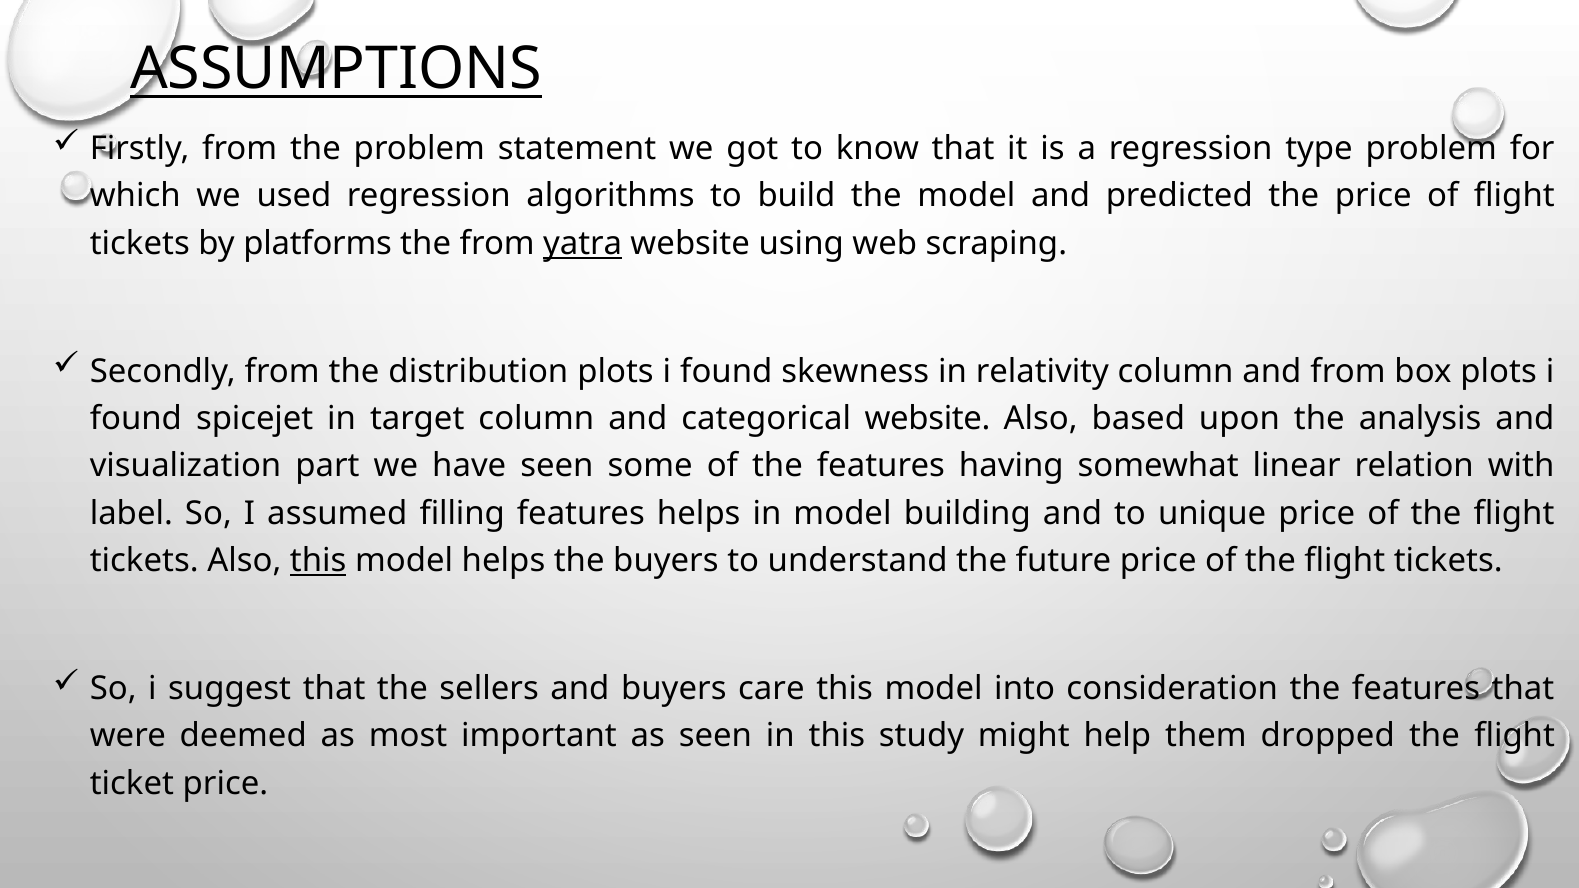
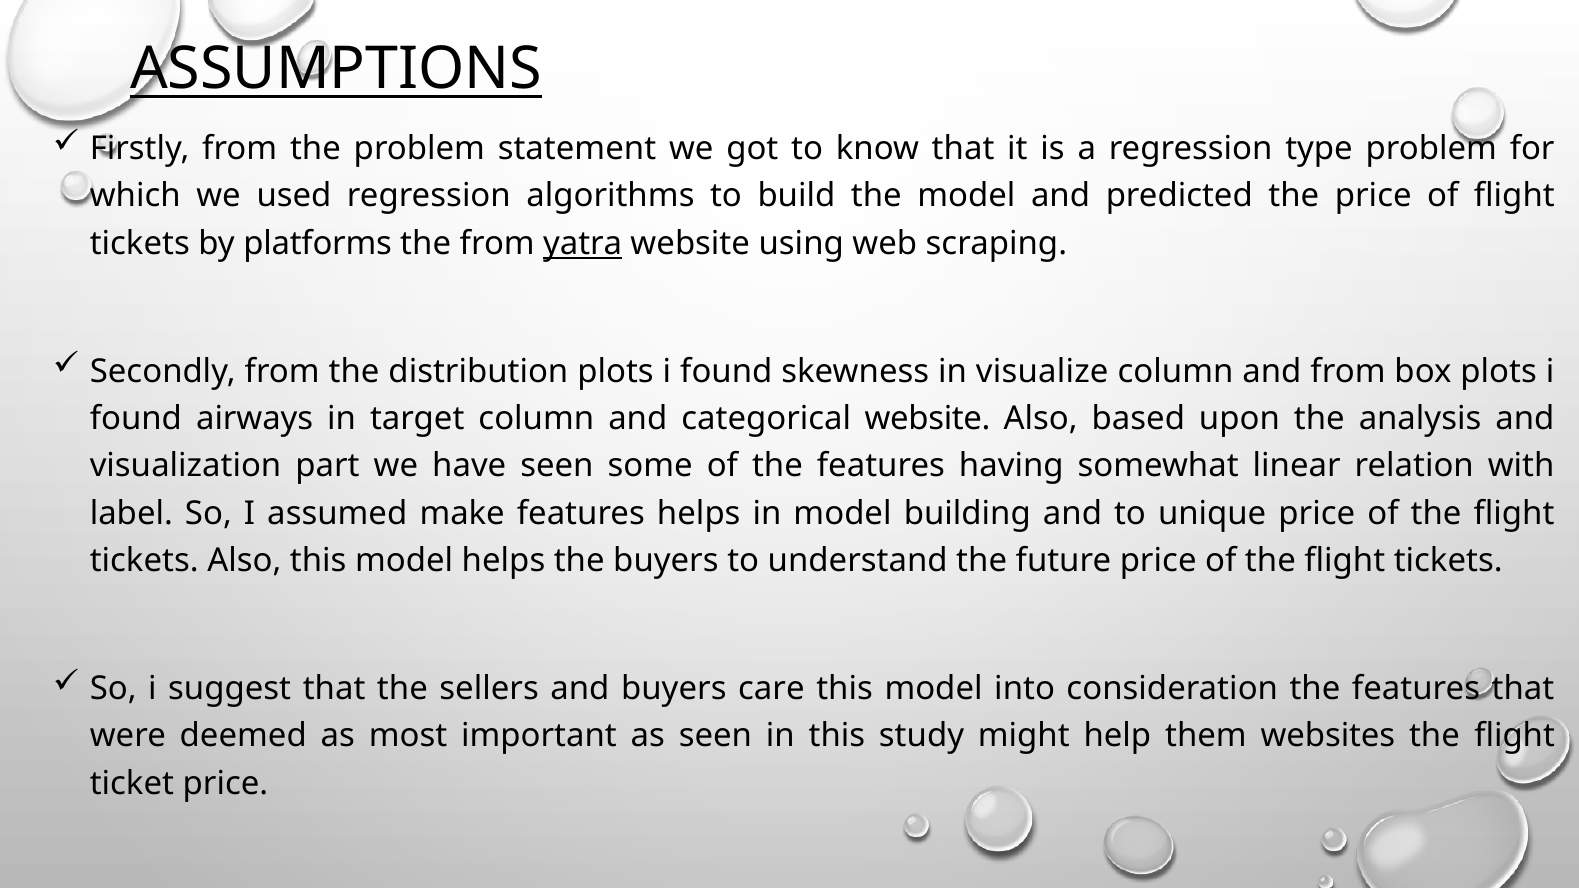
relativity: relativity -> visualize
spicejet: spicejet -> airways
filling: filling -> make
this at (318, 561) underline: present -> none
dropped: dropped -> websites
